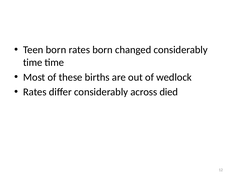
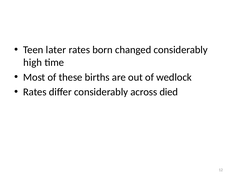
Teen born: born -> later
time at (33, 62): time -> high
